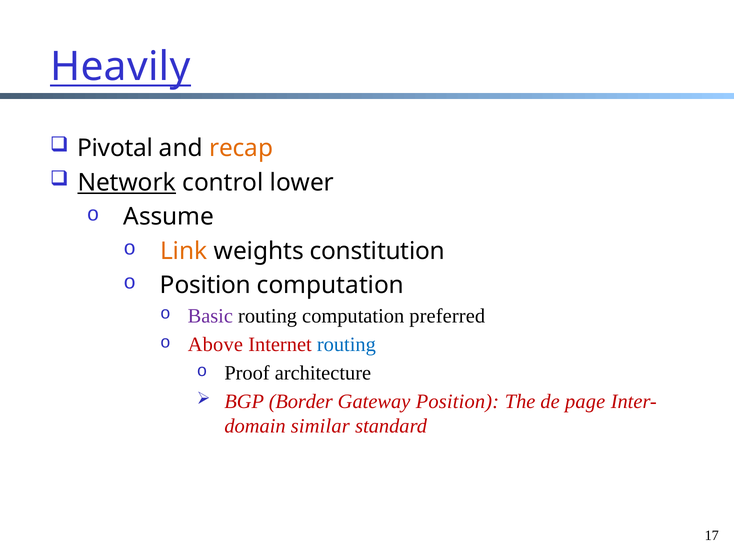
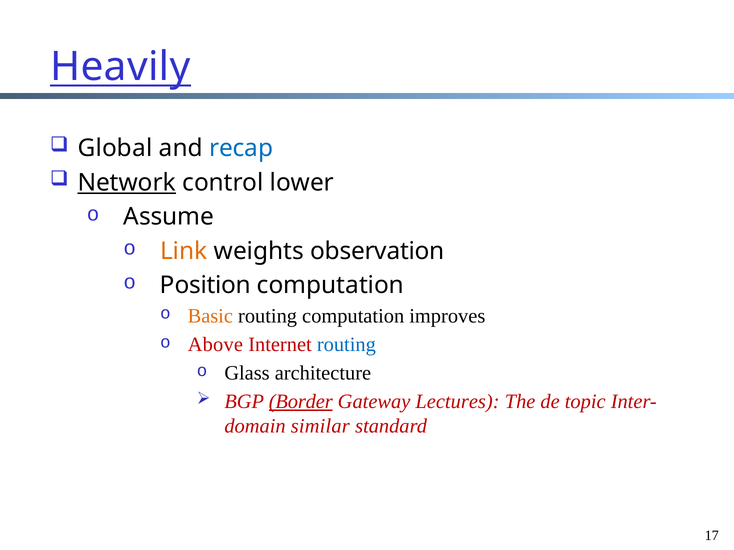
Pivotal: Pivotal -> Global
recap colour: orange -> blue
constitution: constitution -> observation
Basic colour: purple -> orange
preferred: preferred -> improves
Proof: Proof -> Glass
Border underline: none -> present
Gateway Position: Position -> Lectures
page: page -> topic
